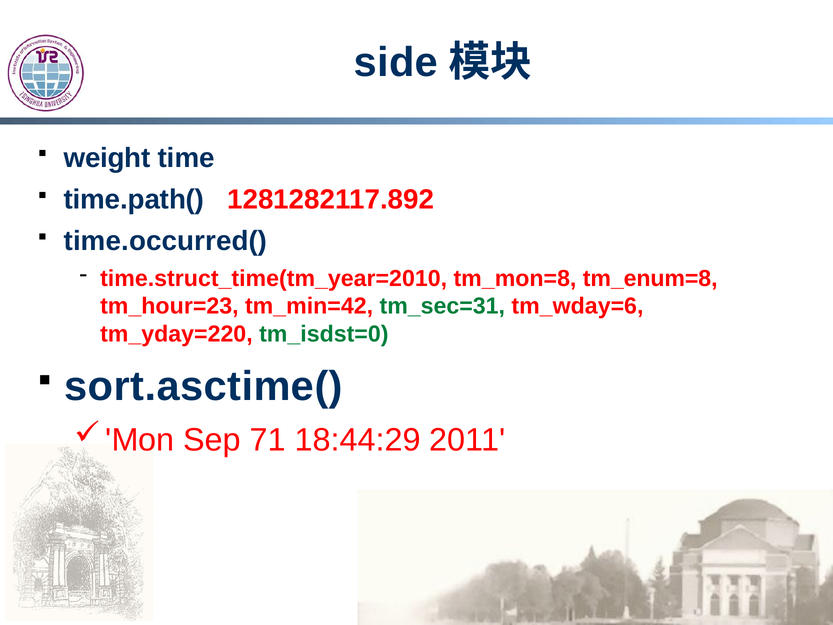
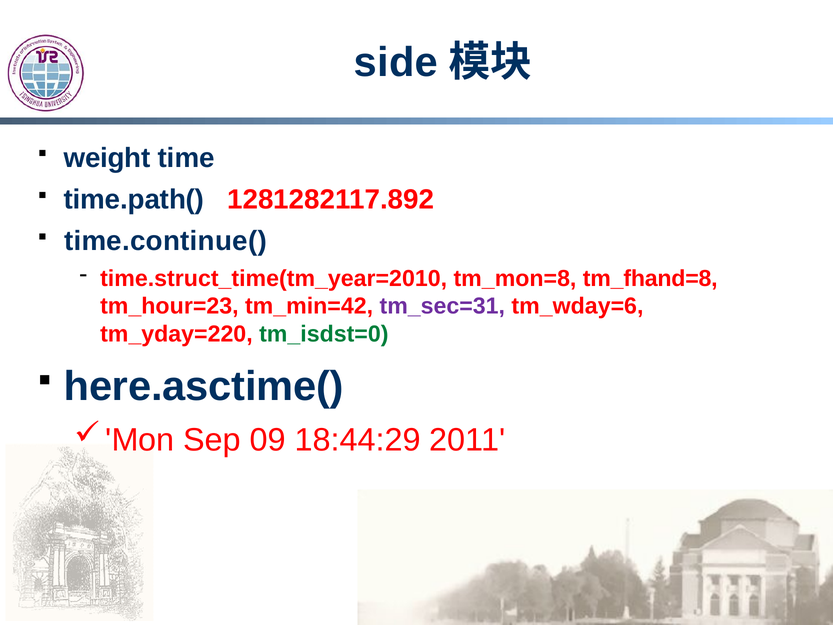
time.occurred(: time.occurred( -> time.continue(
tm_enum=8: tm_enum=8 -> tm_fhand=8
tm_sec=31 colour: green -> purple
sort.asctime(: sort.asctime( -> here.asctime(
71: 71 -> 09
